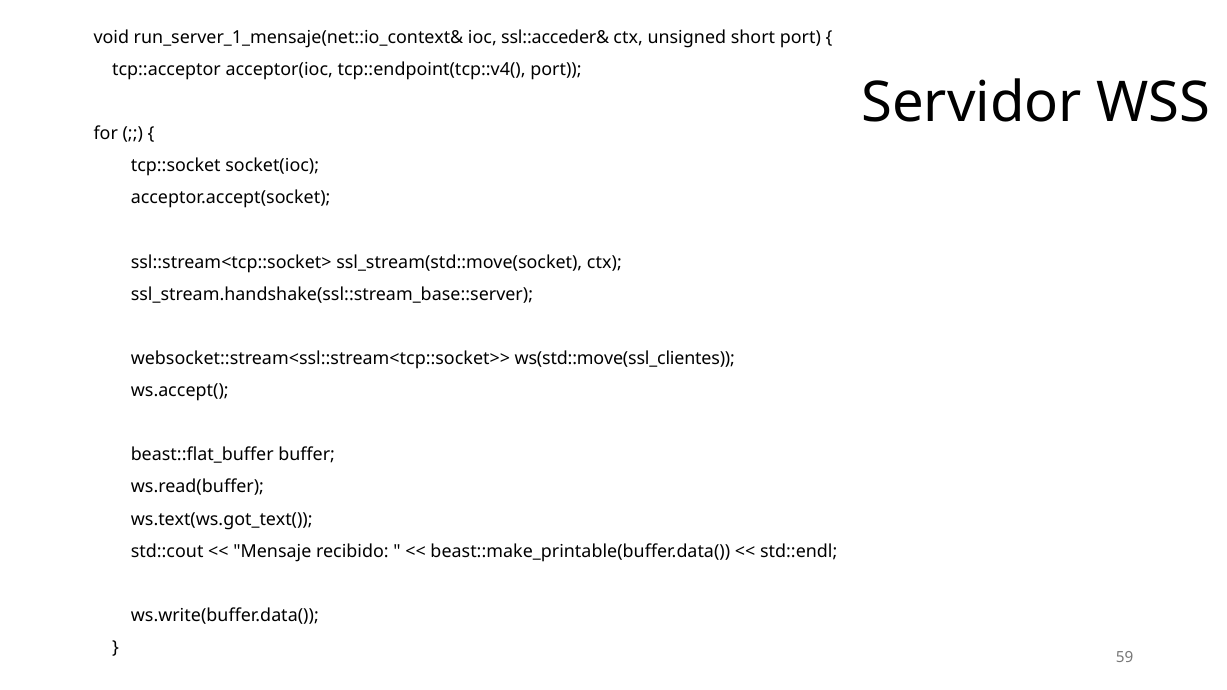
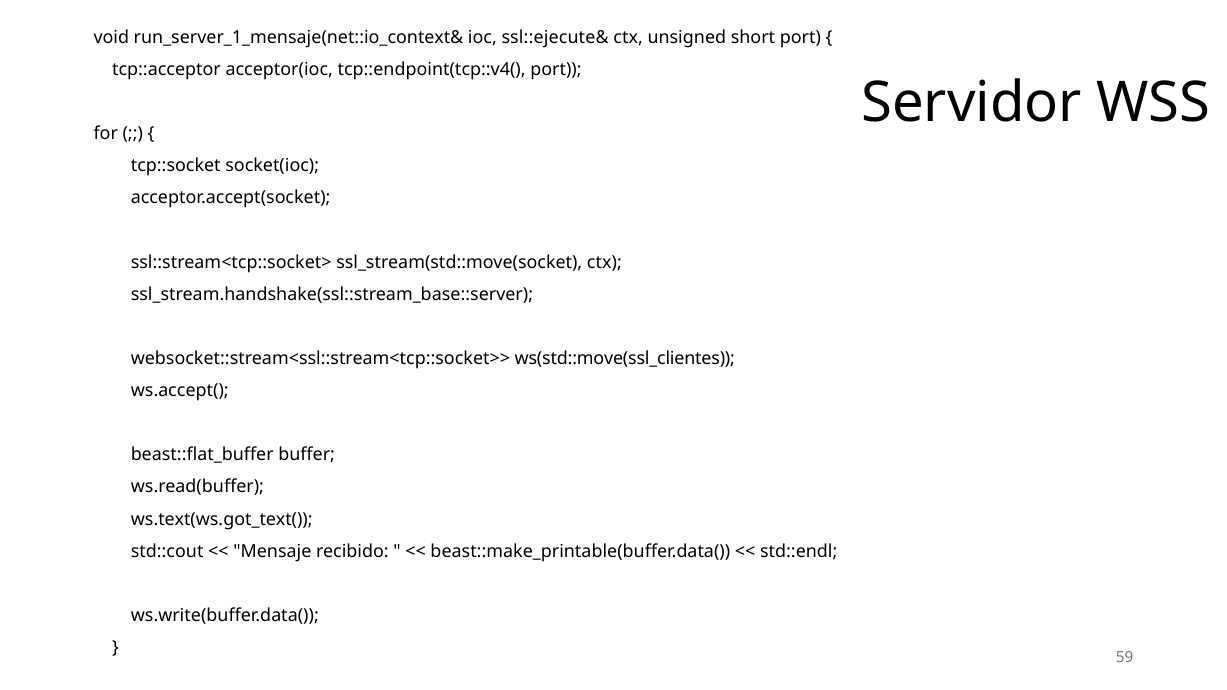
ssl::acceder&: ssl::acceder& -> ssl::ejecute&
